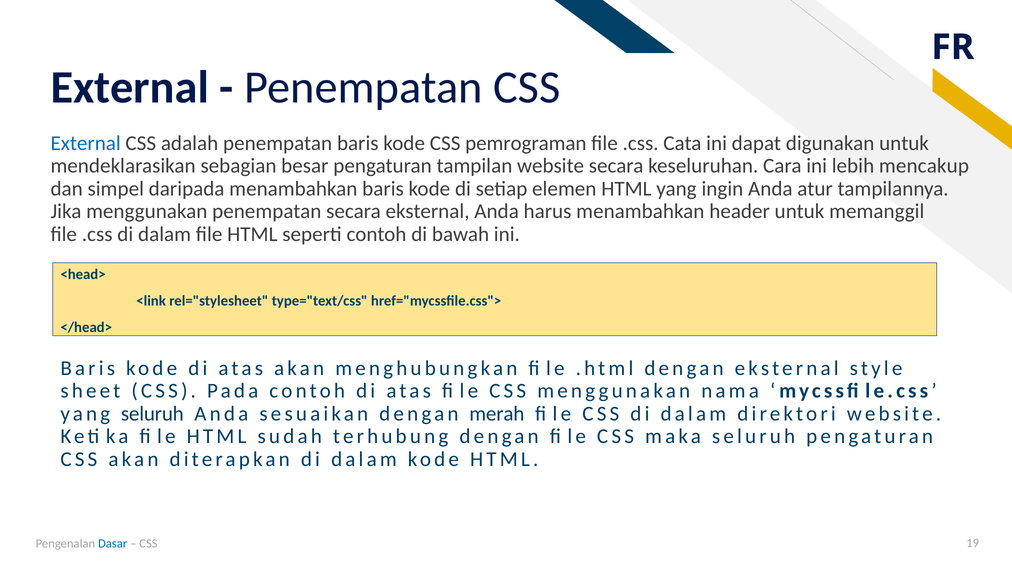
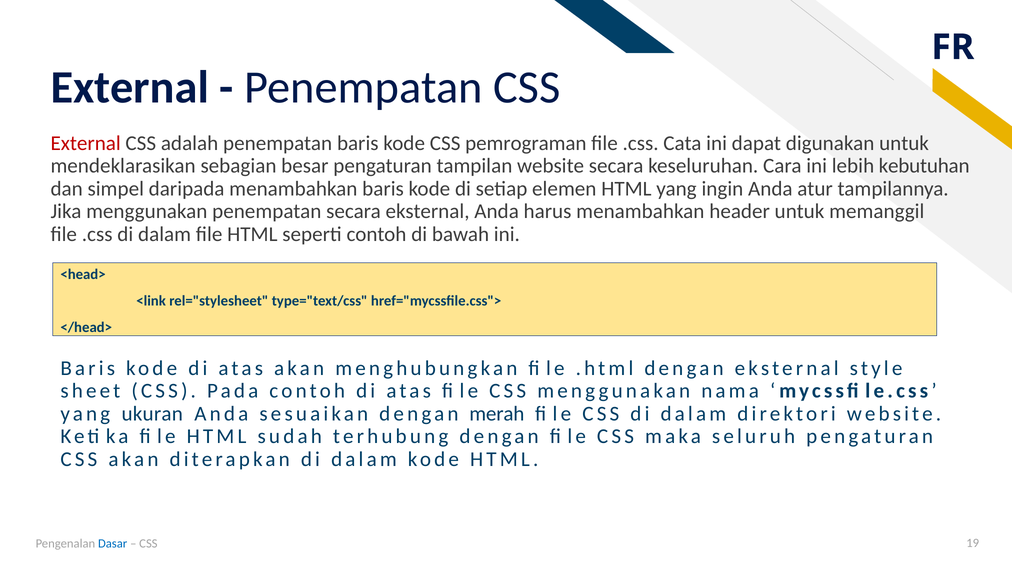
External at (86, 143) colour: blue -> red
mencakup: mencakup -> kebutuhan
yang seluruh: seluruh -> ukuran
